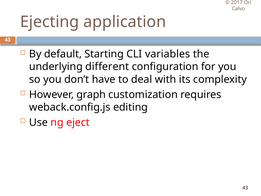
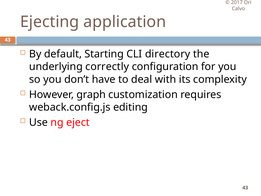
variables: variables -> directory
different: different -> correctly
